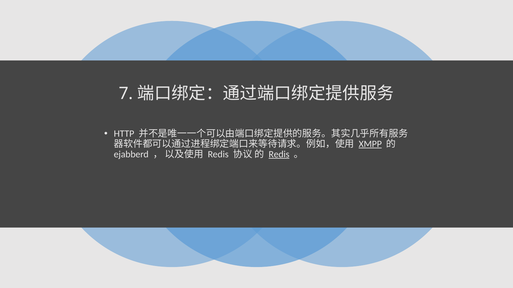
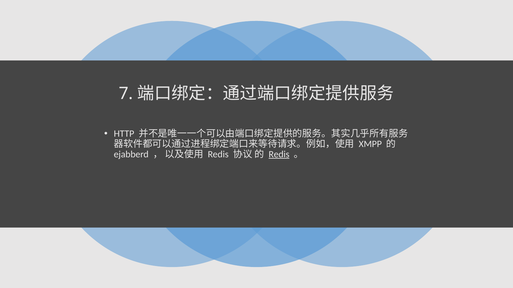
XMPP underline: present -> none
